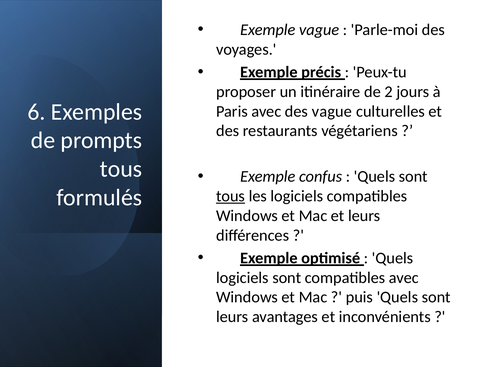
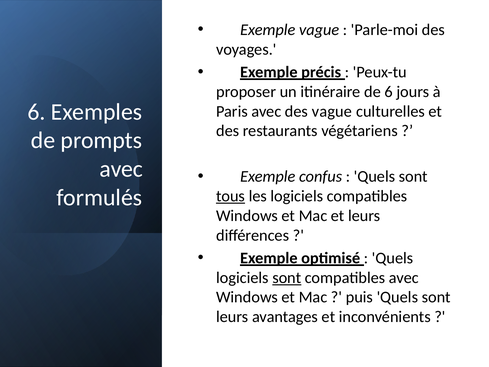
de 2: 2 -> 6
tous at (121, 169): tous -> avec
sont at (287, 278) underline: none -> present
